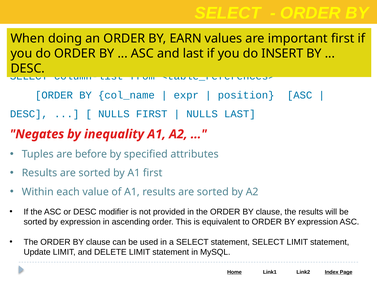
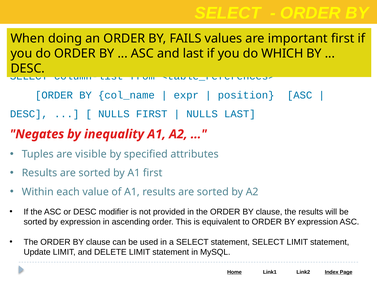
EARN: EARN -> FAILS
INSERT: INSERT -> WHICH
before: before -> visible
